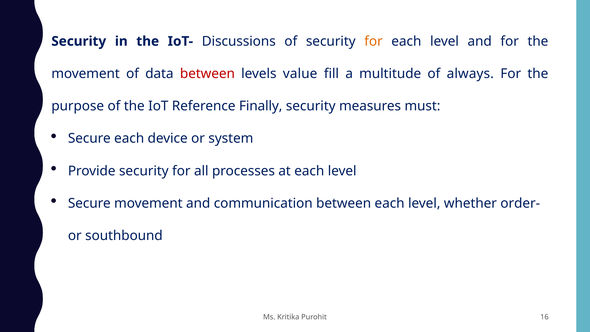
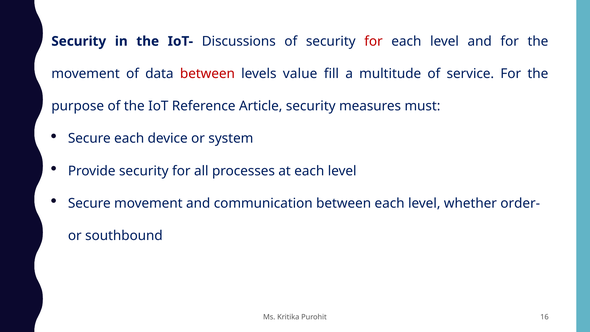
for at (374, 41) colour: orange -> red
always: always -> service
Finally: Finally -> Article
